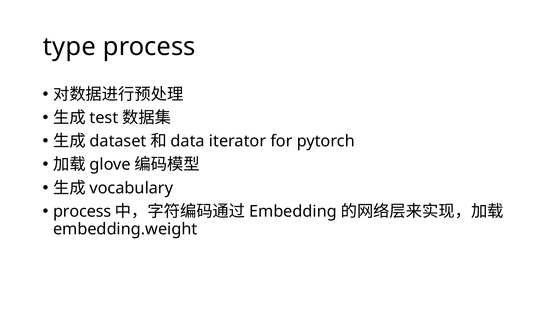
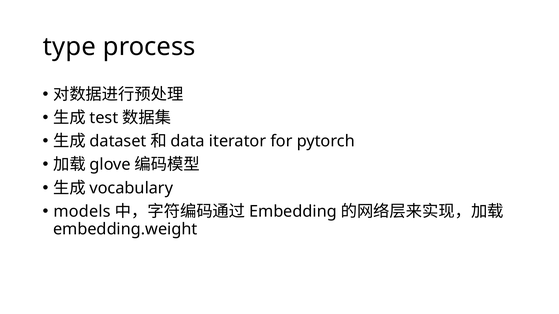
process at (82, 212): process -> models
